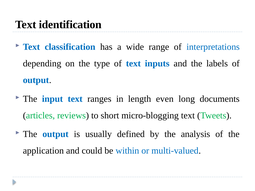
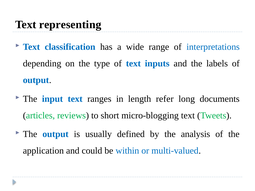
identification: identification -> representing
even: even -> refer
